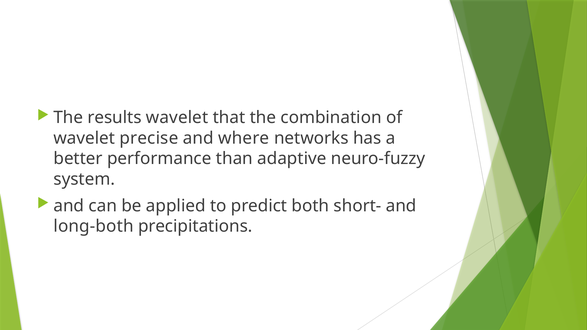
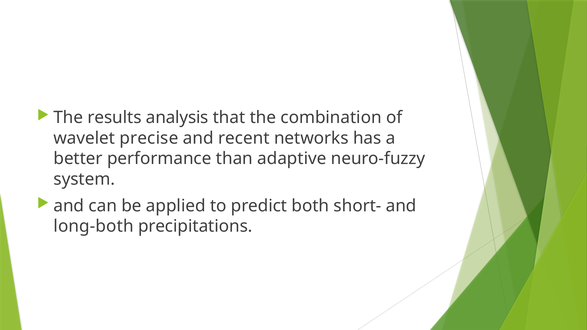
results wavelet: wavelet -> analysis
where: where -> recent
